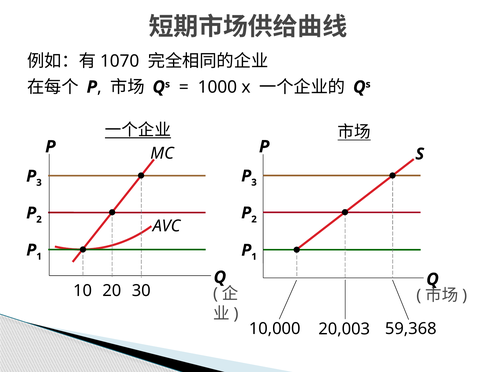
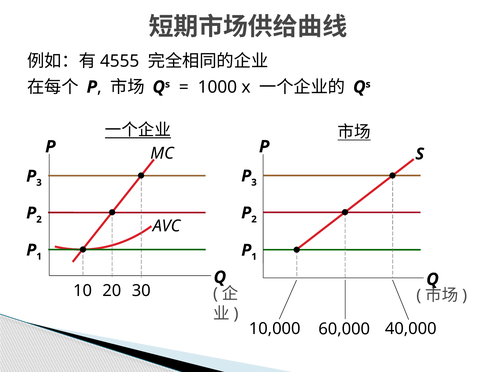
1070: 1070 -> 4555
20,003: 20,003 -> 60,000
59,368: 59,368 -> 40,000
